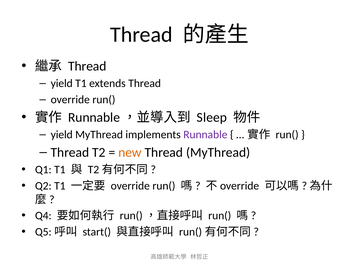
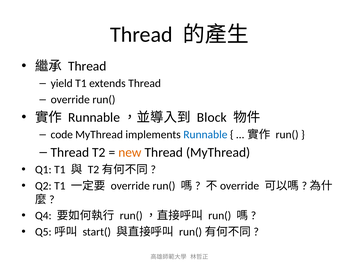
Sleep: Sleep -> Block
yield at (62, 135): yield -> code
Runnable colour: purple -> blue
